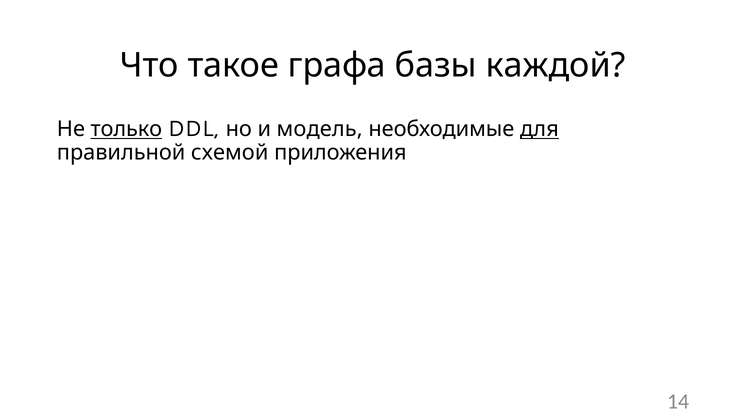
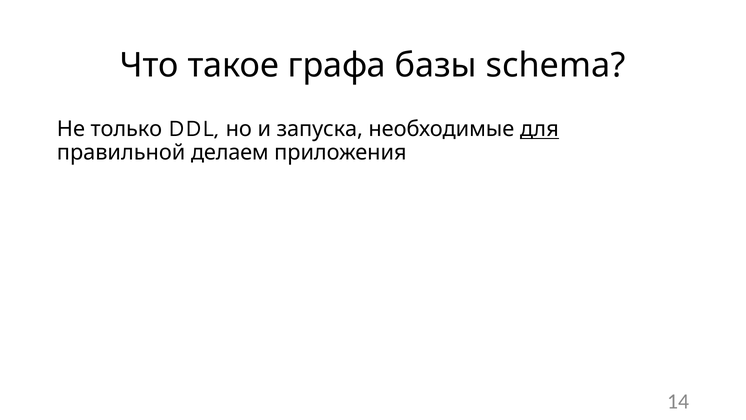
каждой: каждой -> schema
только underline: present -> none
модель: модель -> запуска
схемой: схемой -> делаем
